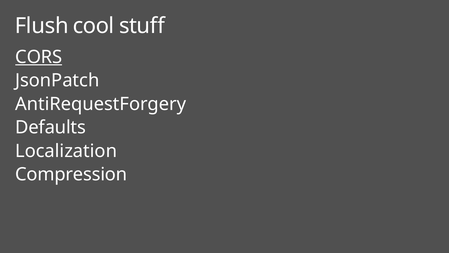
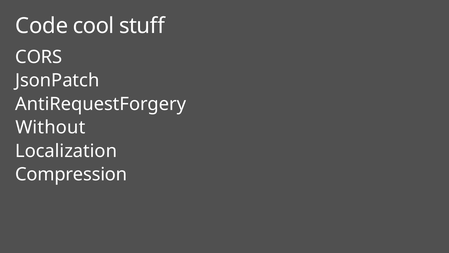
Flush: Flush -> Code
CORS underline: present -> none
Defaults: Defaults -> Without
